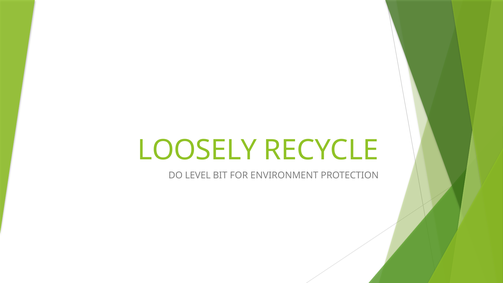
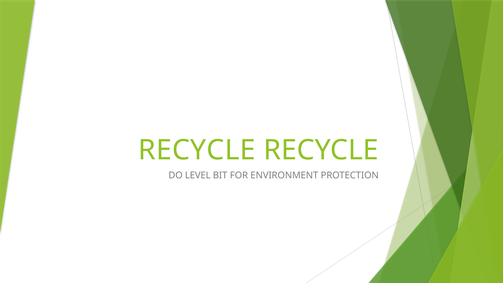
LOOSELY at (197, 150): LOOSELY -> RECYCLE
